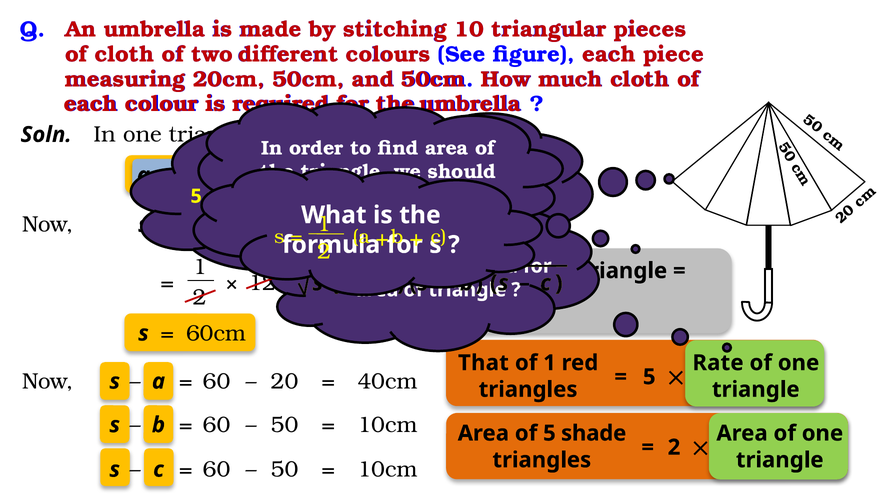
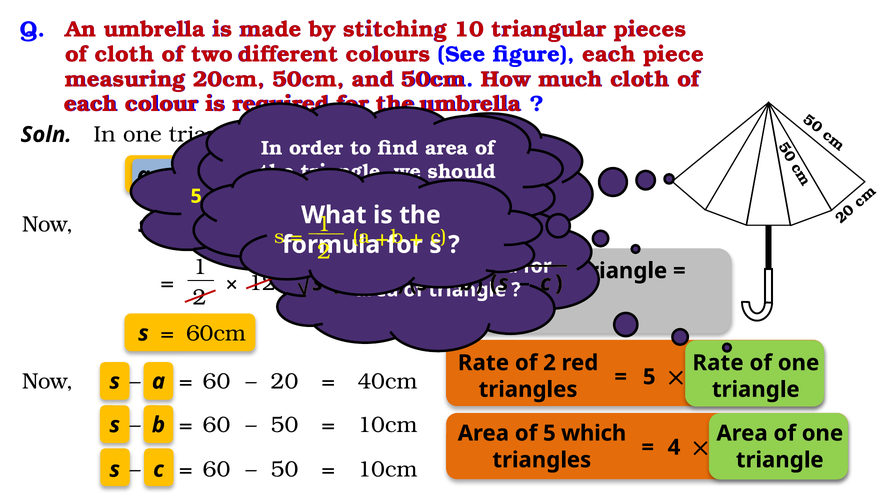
That at (483, 362): That -> Rate
of 1: 1 -> 2
shade: shade -> which
2 at (674, 447): 2 -> 4
